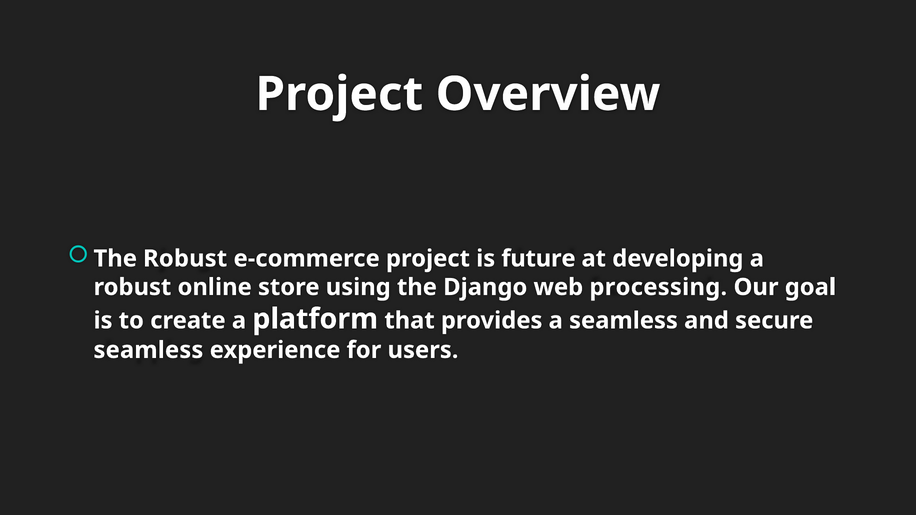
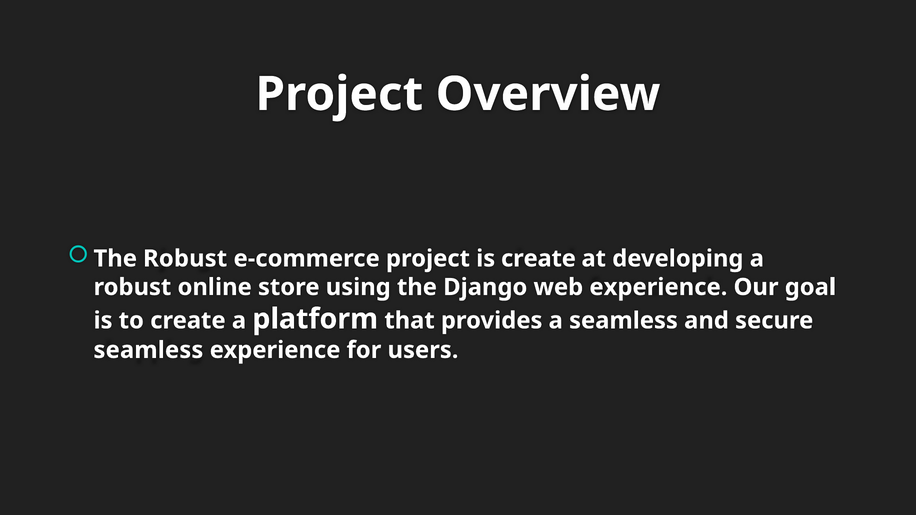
is future: future -> create
web processing: processing -> experience
